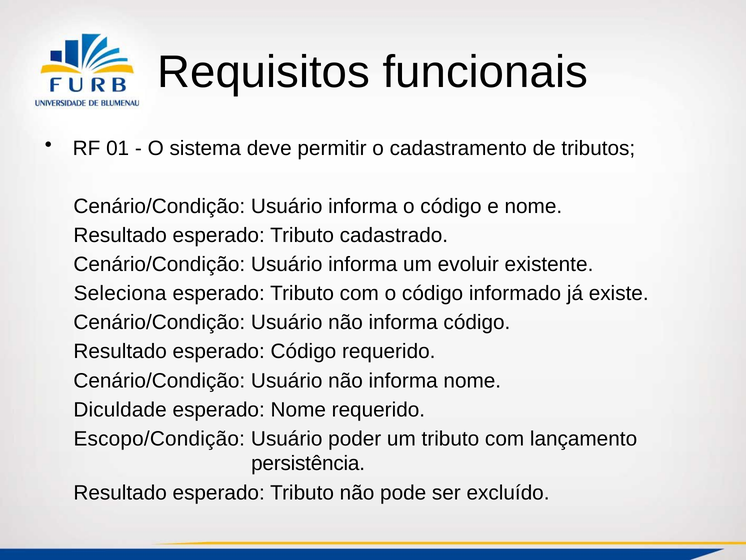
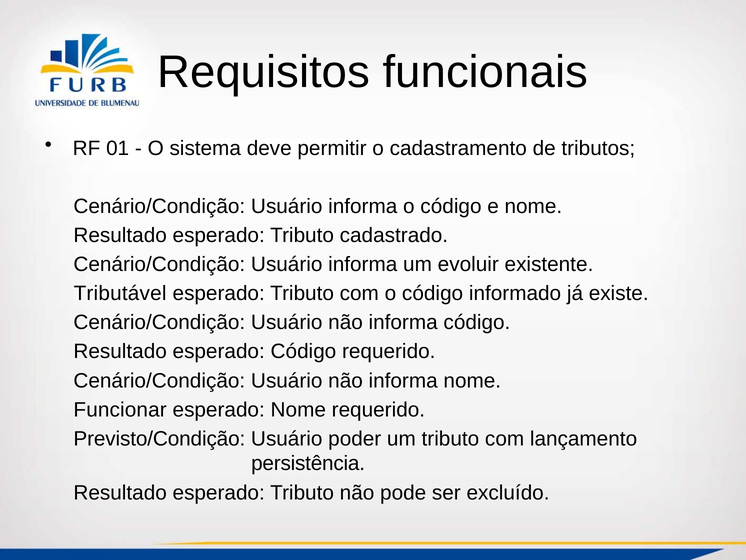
Seleciona: Seleciona -> Tributável
Diculdade: Diculdade -> Funcionar
Escopo/Condição: Escopo/Condição -> Previsto/Condição
